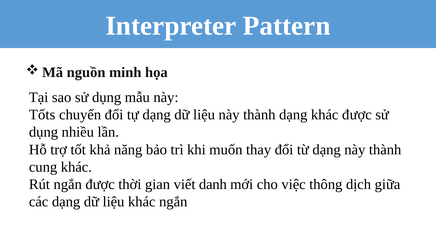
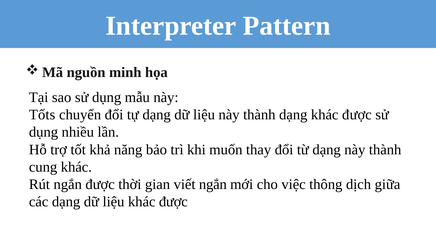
viết danh: danh -> ngắn
liệu khác ngắn: ngắn -> được
